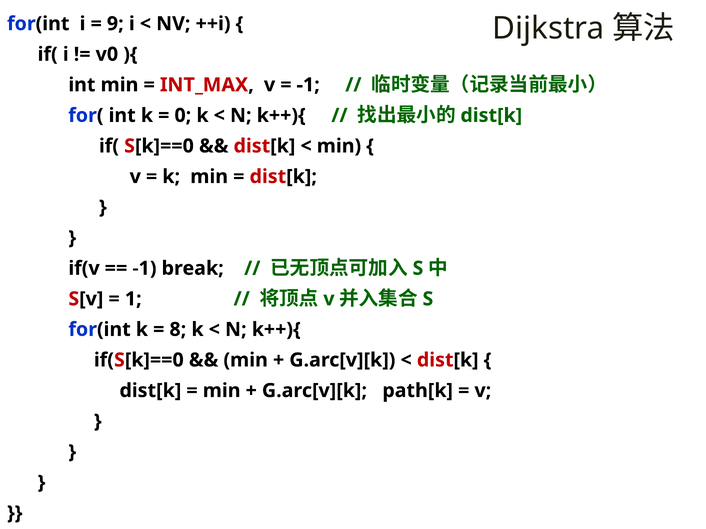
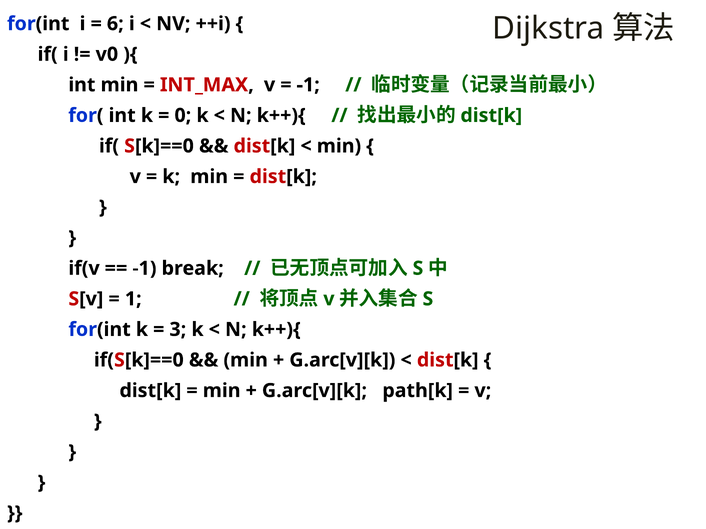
9: 9 -> 6
8: 8 -> 3
